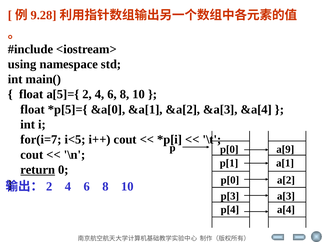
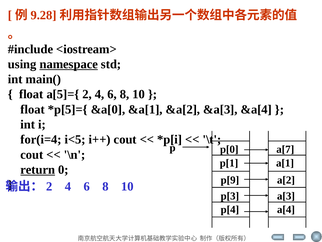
namespace underline: none -> present
for(i=7: for(i=7 -> for(i=4
a[9: a[9 -> a[7
p[0 at (230, 180): p[0 -> p[9
